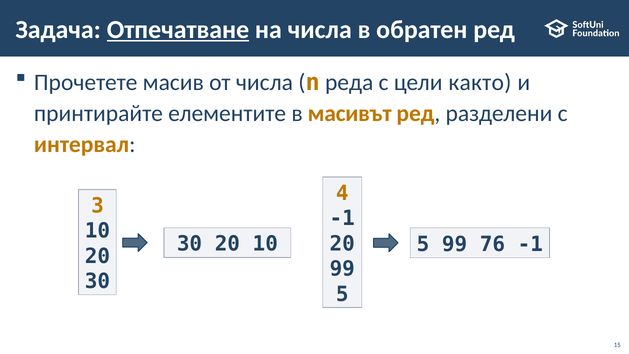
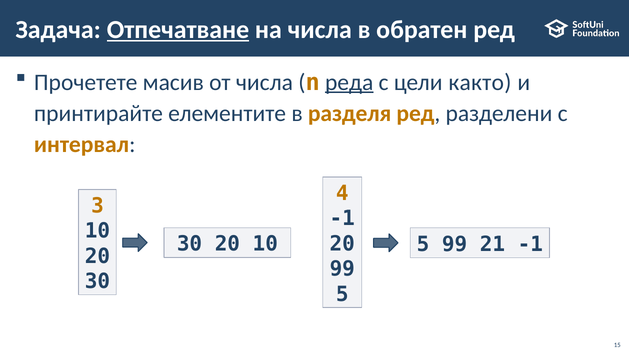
реда underline: none -> present
масивът: масивът -> разделя
76: 76 -> 21
